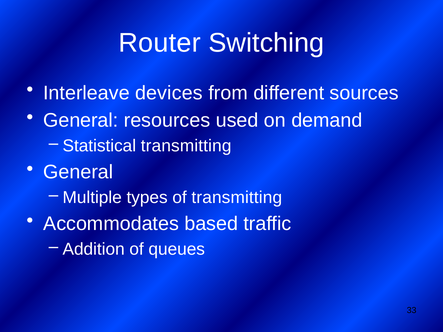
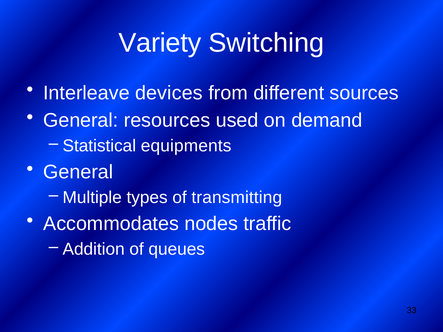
Router: Router -> Variety
Statistical transmitting: transmitting -> equipments
based: based -> nodes
